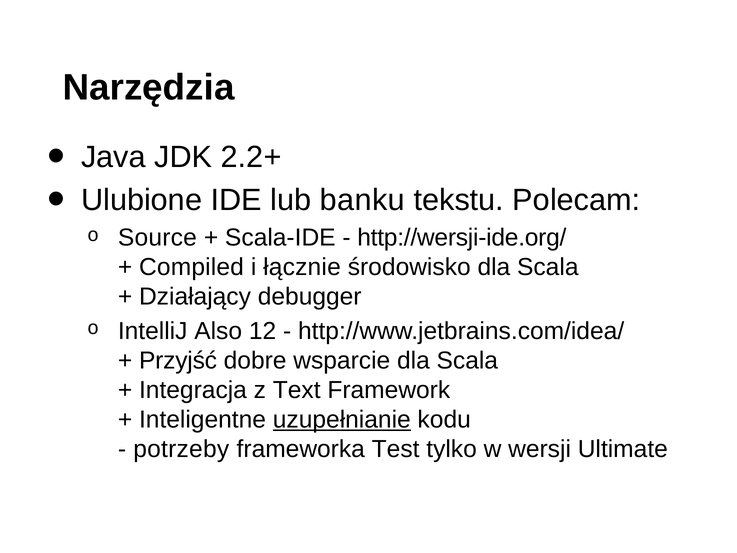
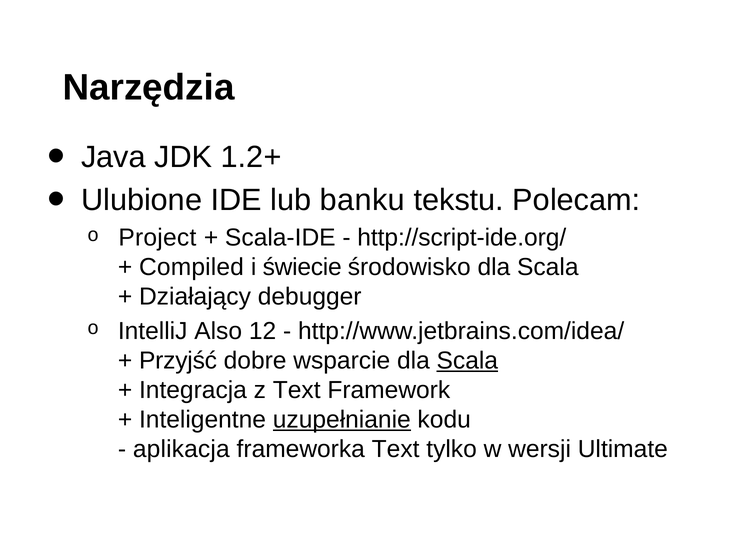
2.2+: 2.2+ -> 1.2+
Source: Source -> Project
http://wersji-ide.org/: http://wersji-ide.org/ -> http://script-ide.org/
łącznie: łącznie -> świecie
Scala at (467, 360) underline: none -> present
potrzeby: potrzeby -> aplikacja
frameworka Test: Test -> Text
